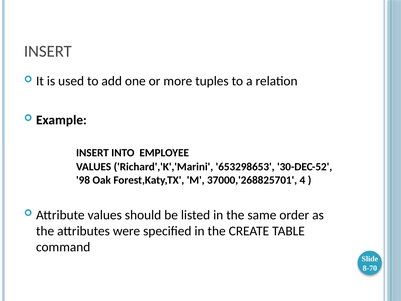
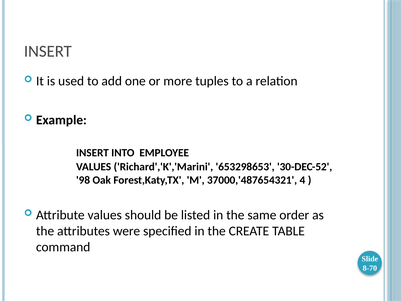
37000,'268825701: 37000,'268825701 -> 37000,'487654321
